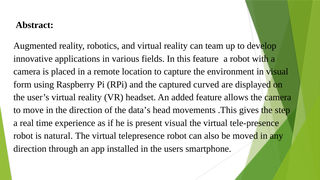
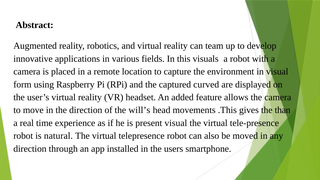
this feature: feature -> visuals
data’s: data’s -> will’s
step: step -> than
